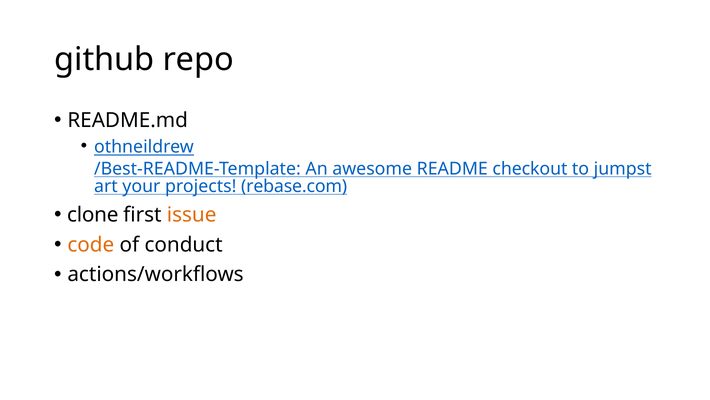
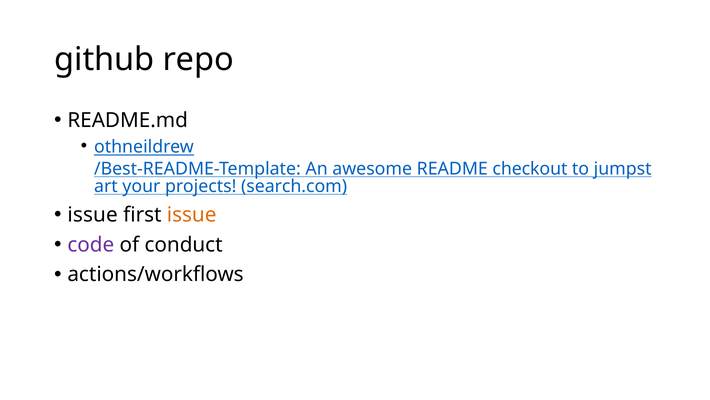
rebase.com: rebase.com -> search.com
clone at (93, 215): clone -> issue
code colour: orange -> purple
